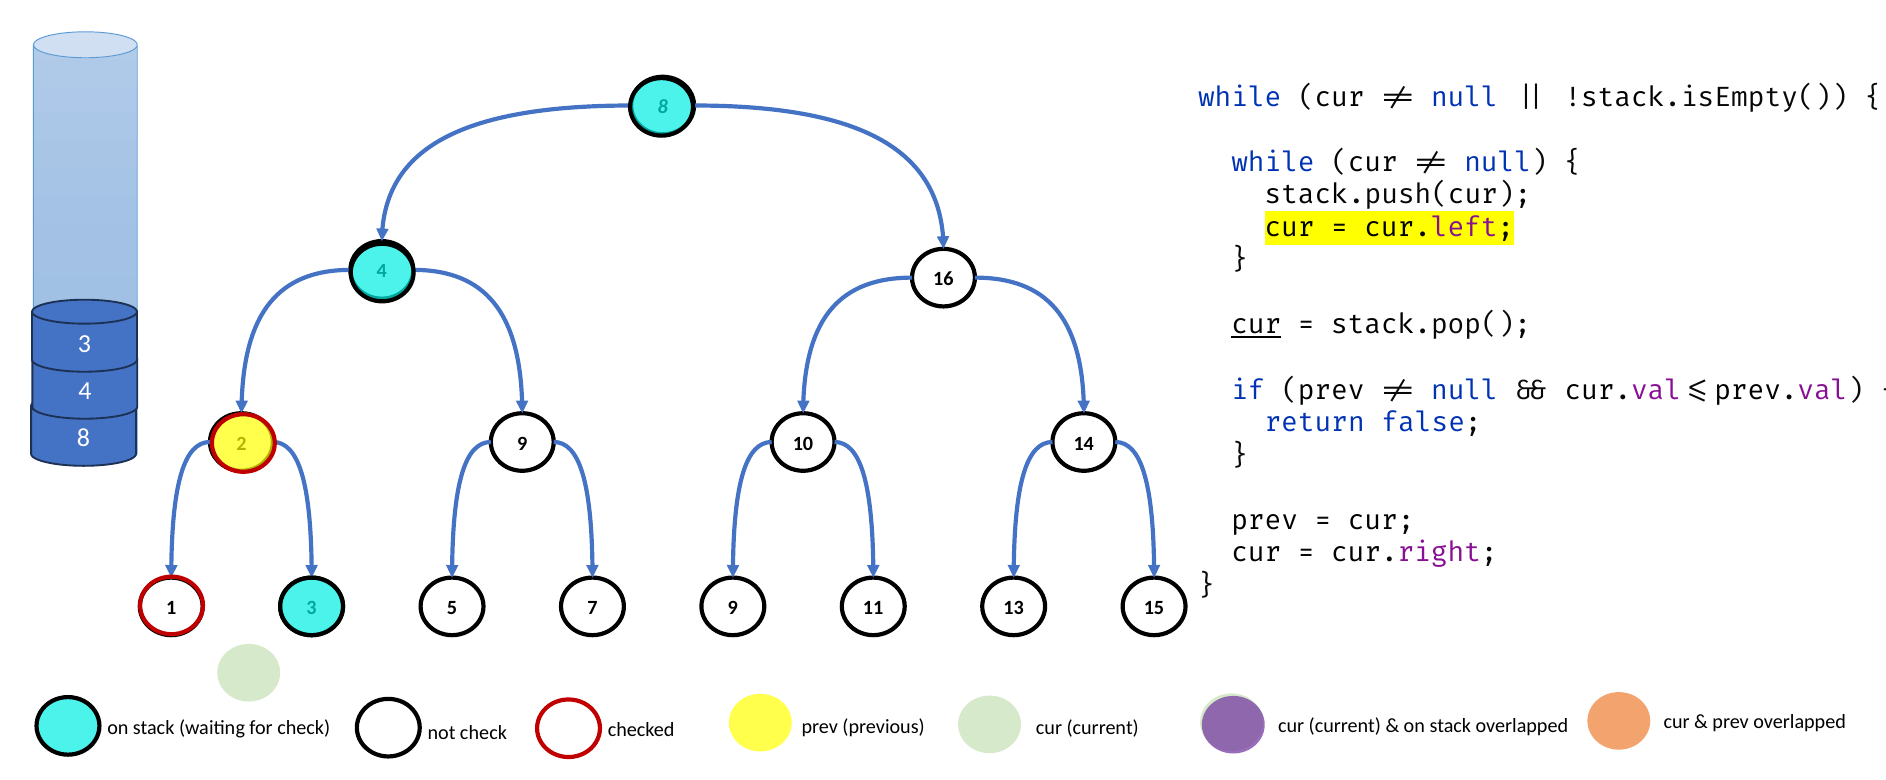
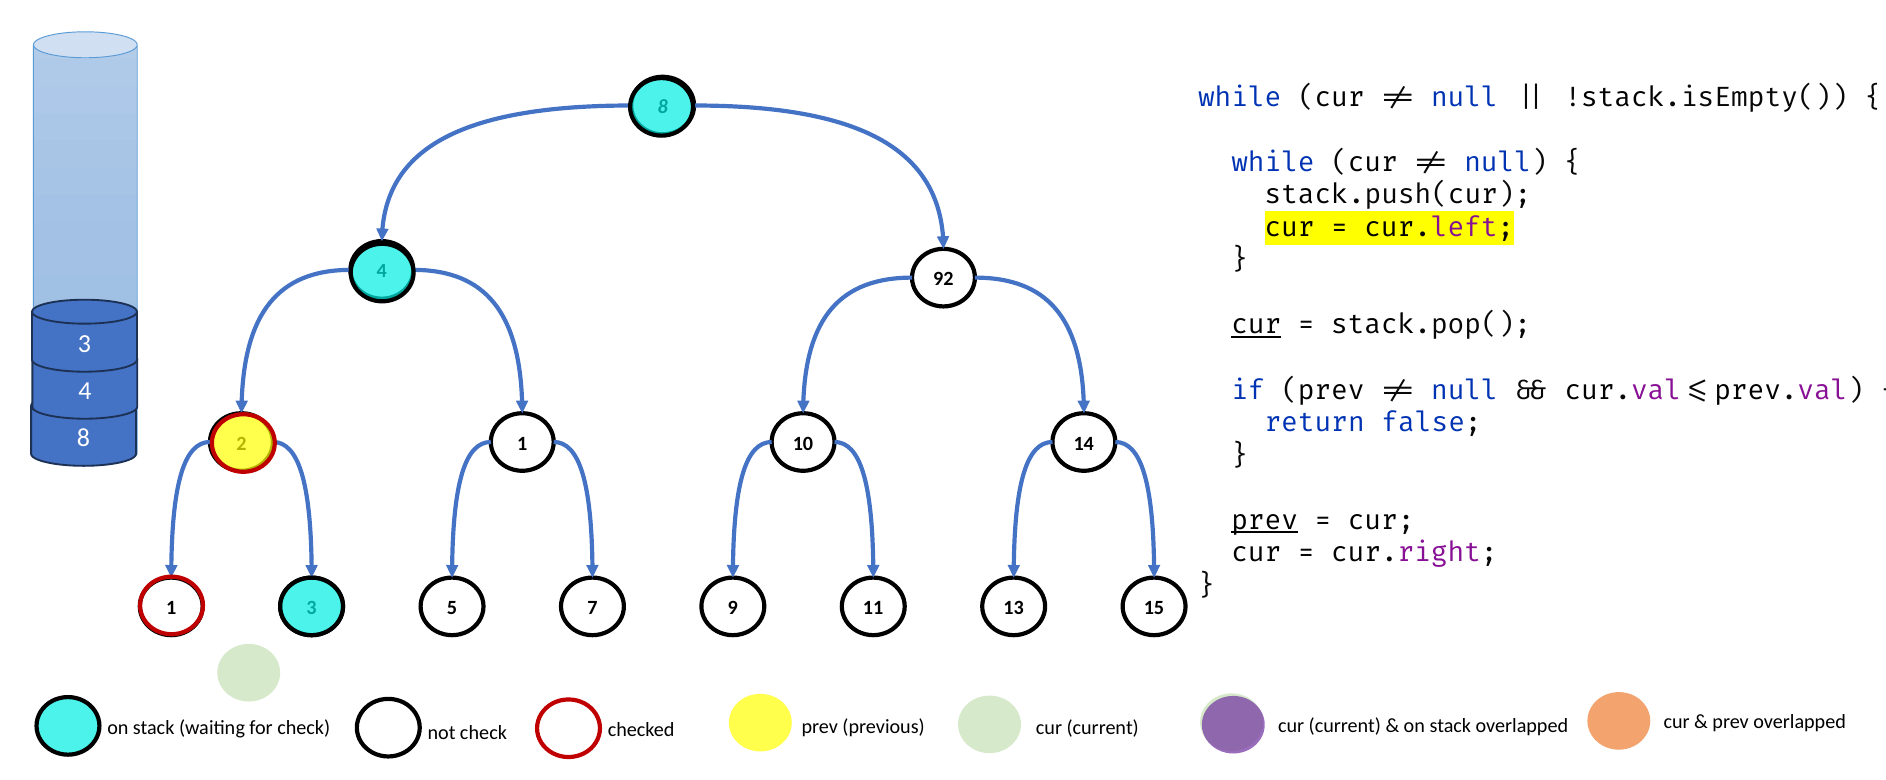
16: 16 -> 92
9 at (522, 443): 9 -> 1
prev at (1265, 520) underline: none -> present
